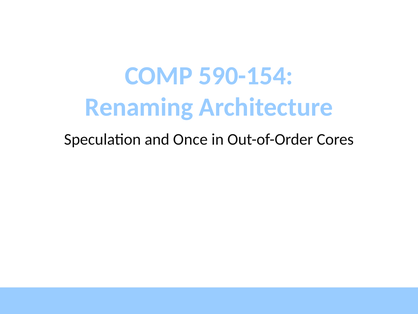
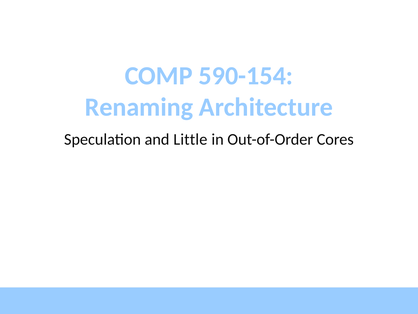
Once: Once -> Little
